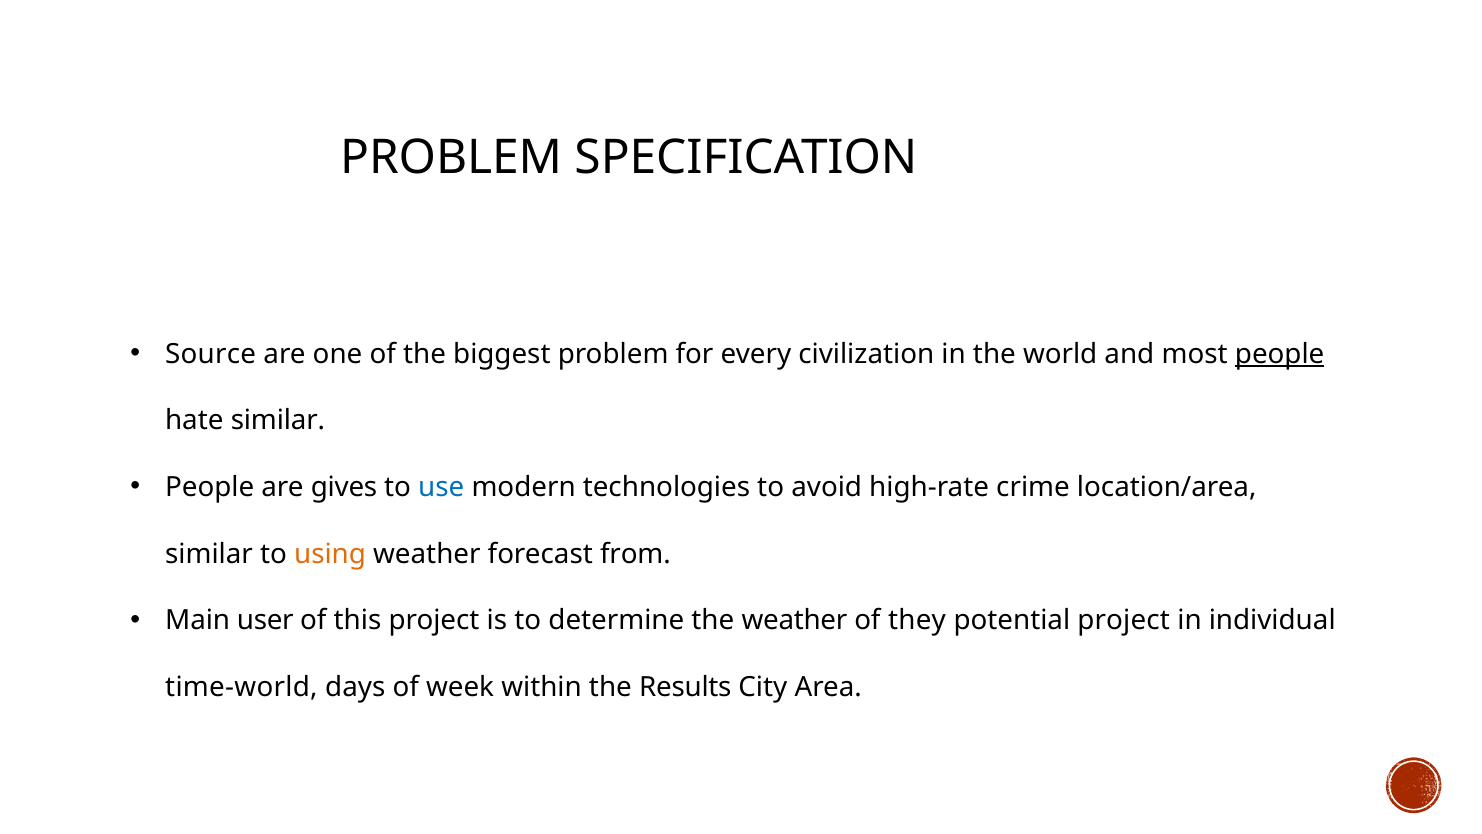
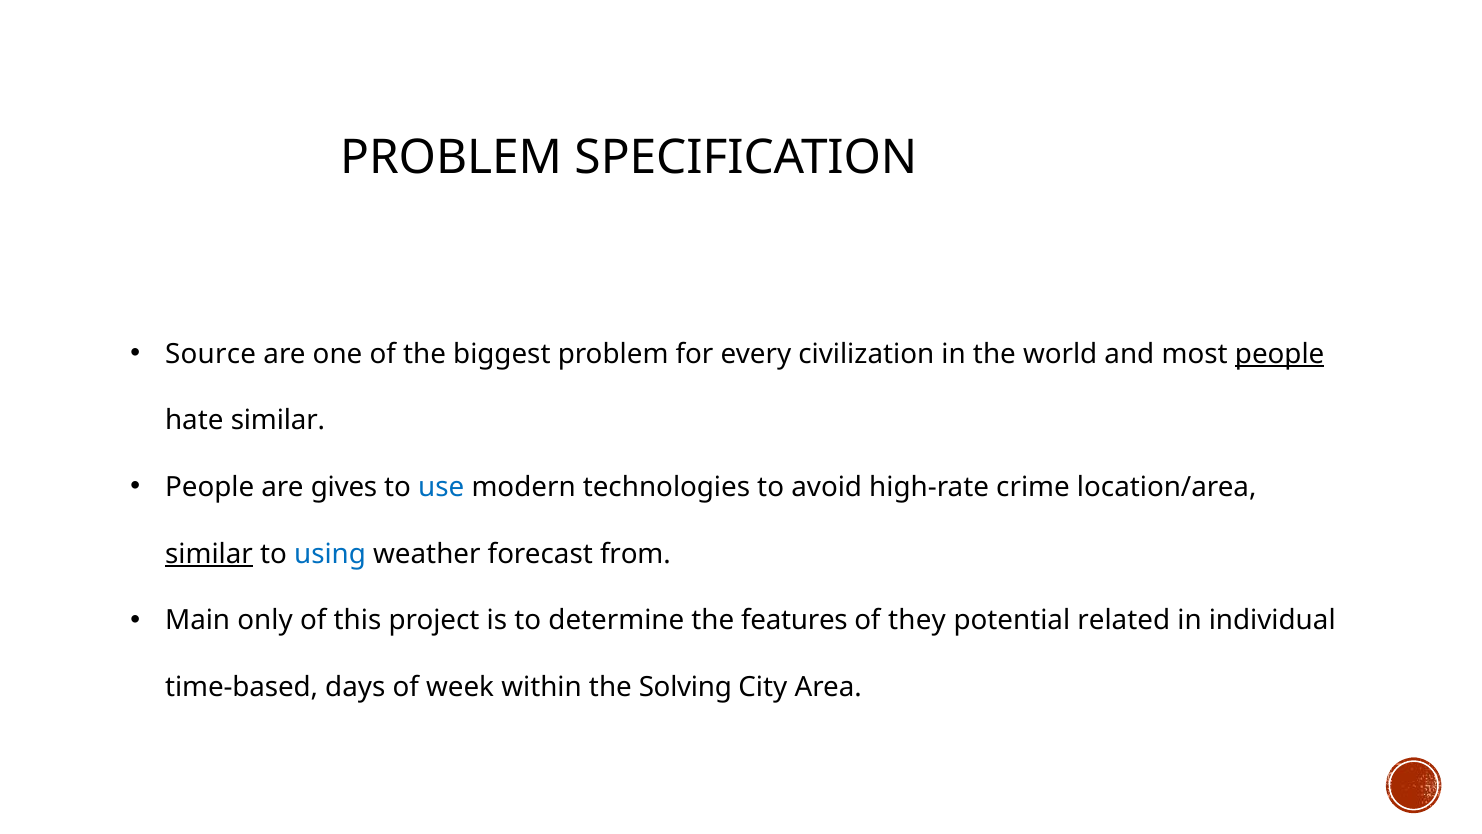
similar at (209, 554) underline: none -> present
using colour: orange -> blue
user: user -> only
the weather: weather -> features
potential project: project -> related
time-world: time-world -> time-based
Results: Results -> Solving
